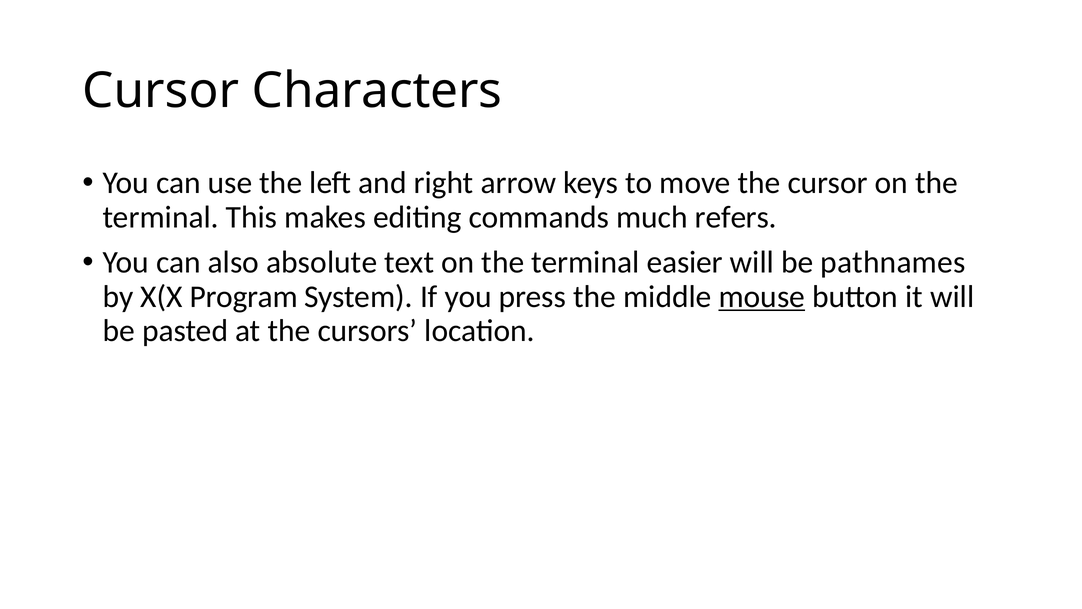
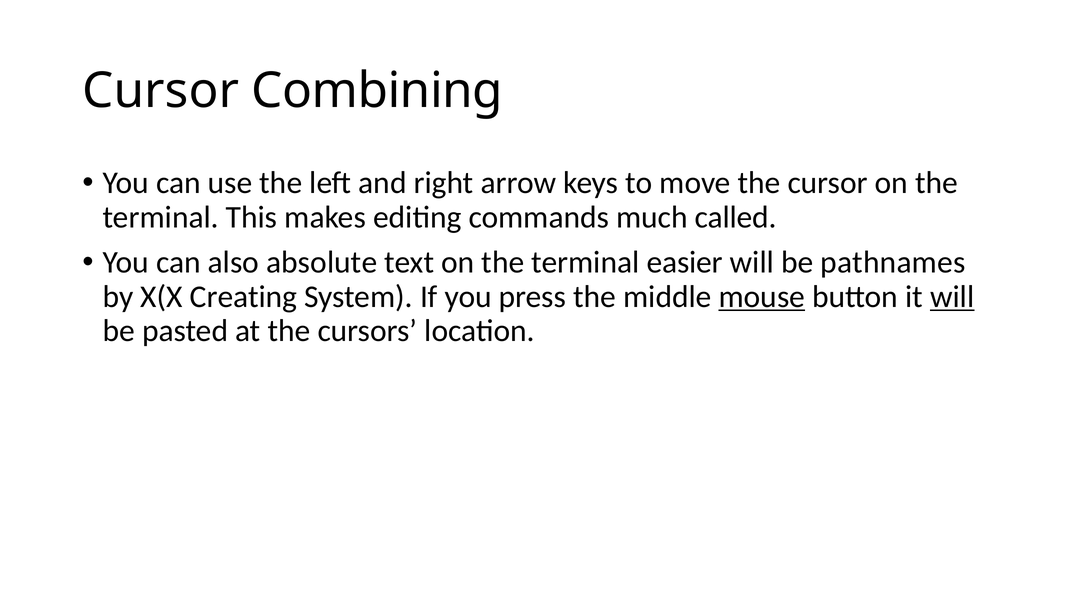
Characters: Characters -> Combining
refers: refers -> called
Program: Program -> Creating
will at (952, 296) underline: none -> present
